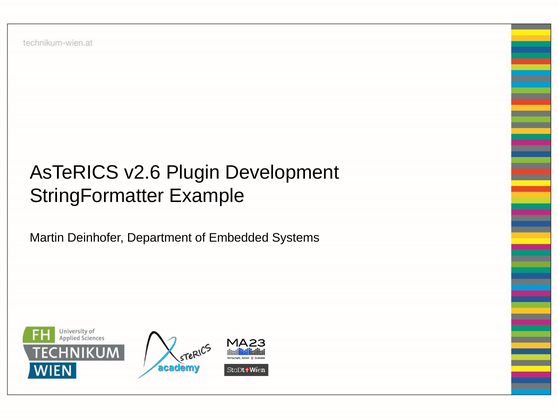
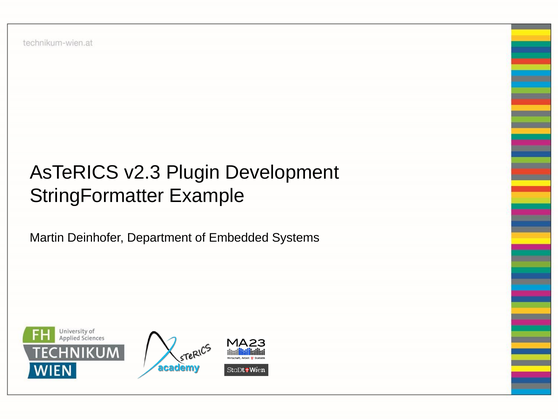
v2.6: v2.6 -> v2.3
